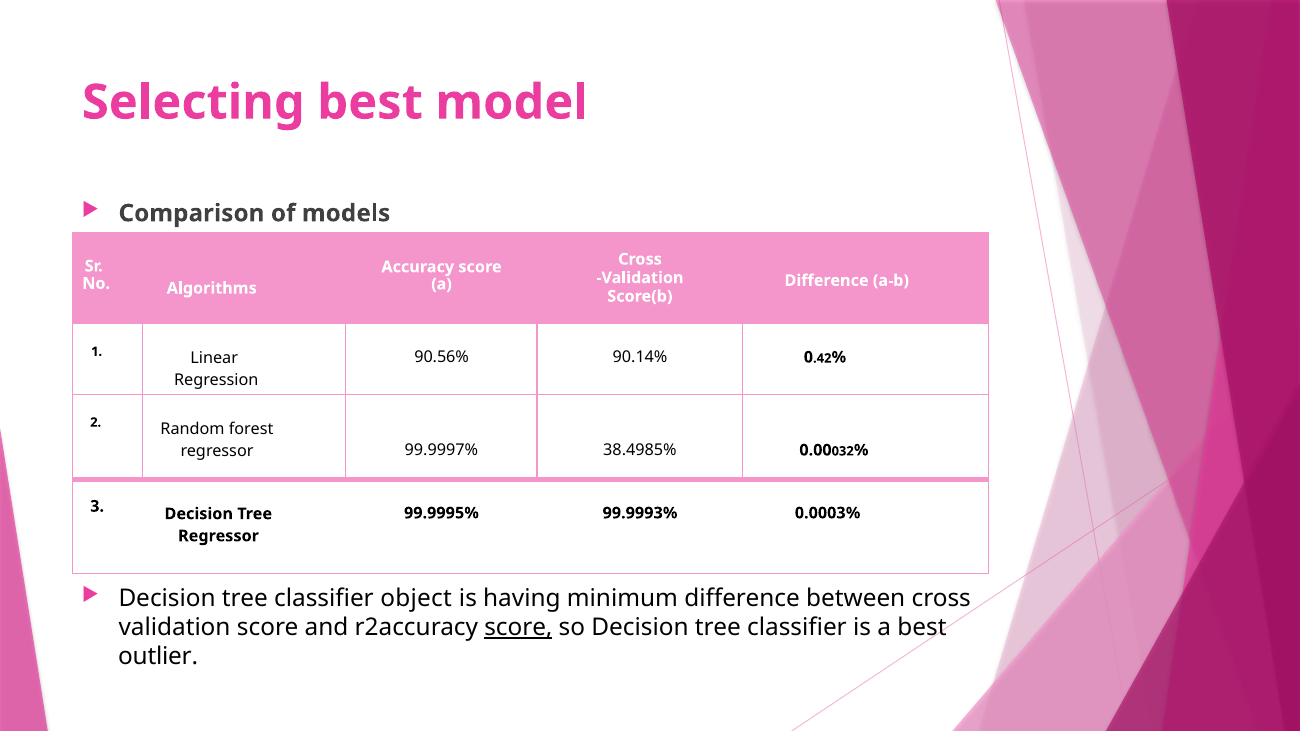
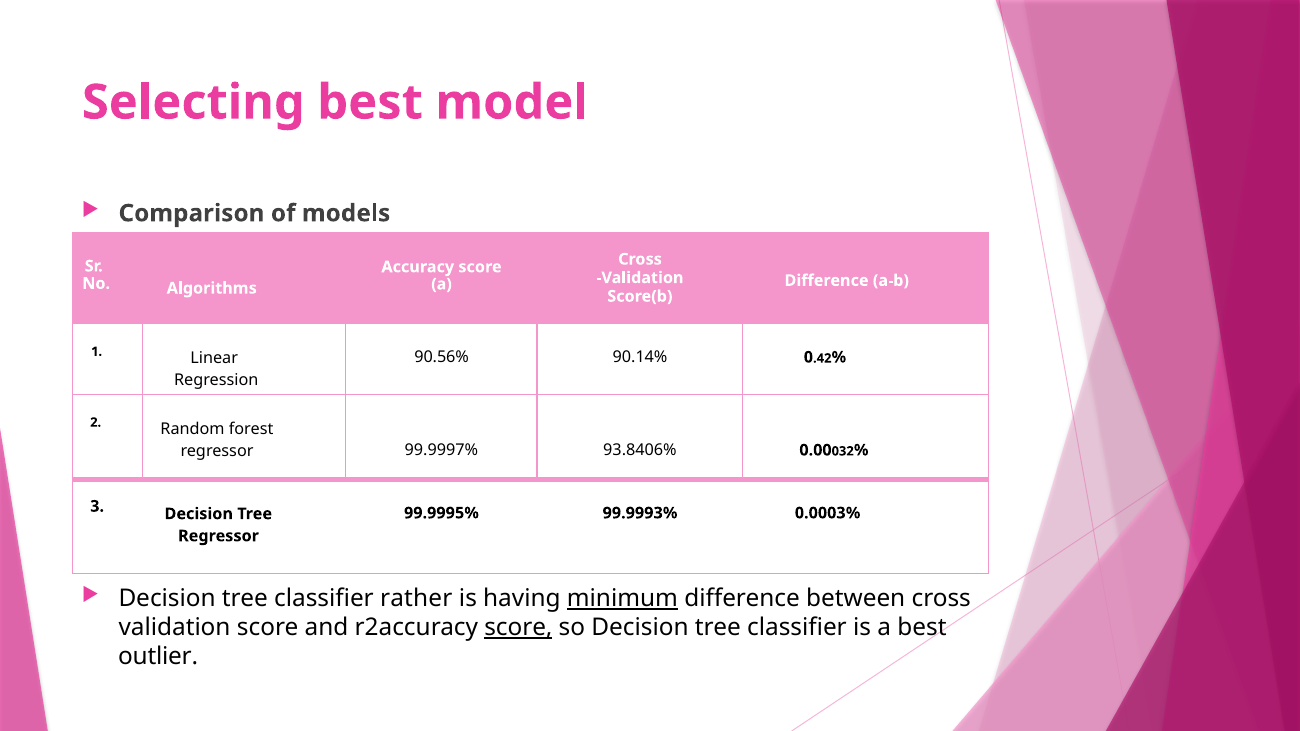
38.4985%: 38.4985% -> 93.8406%
object: object -> rather
minimum underline: none -> present
